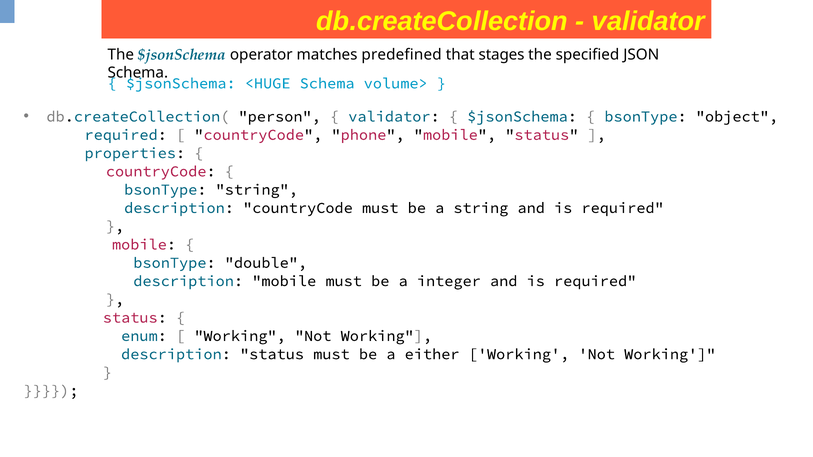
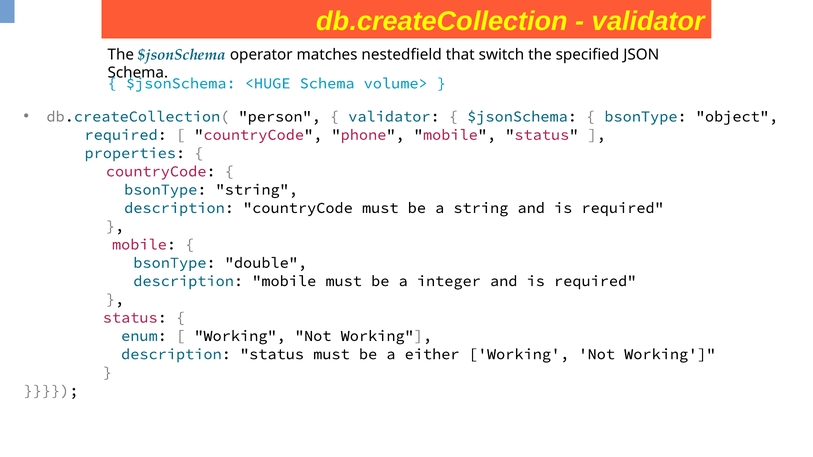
predefined: predefined -> nestedfield
stages: stages -> switch
